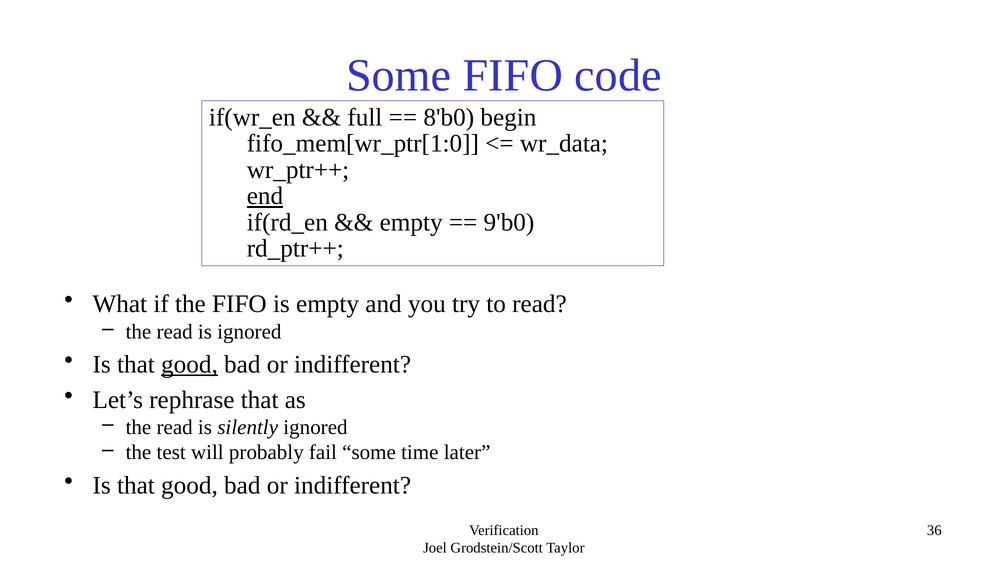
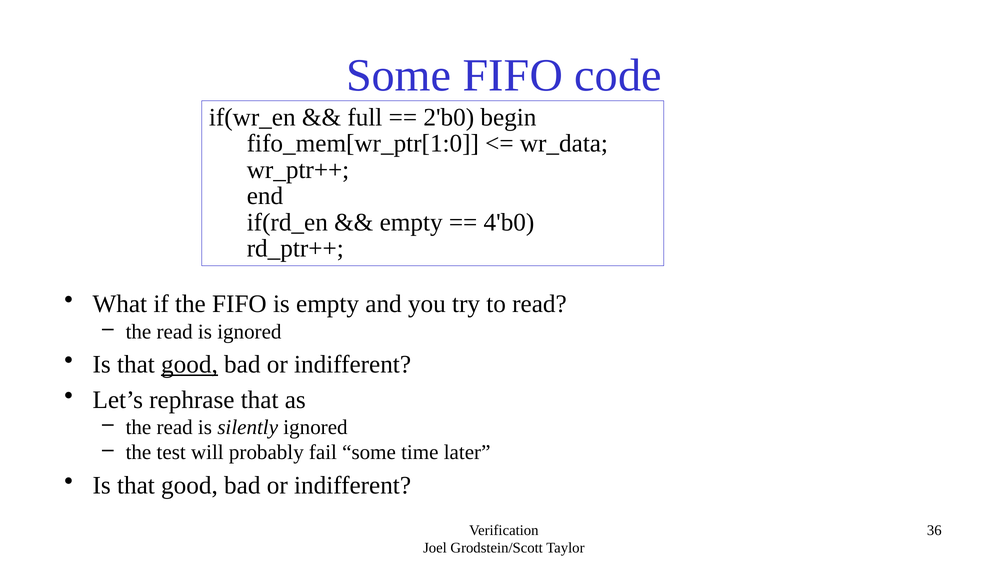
8'b0: 8'b0 -> 2'b0
end underline: present -> none
9'b0: 9'b0 -> 4'b0
